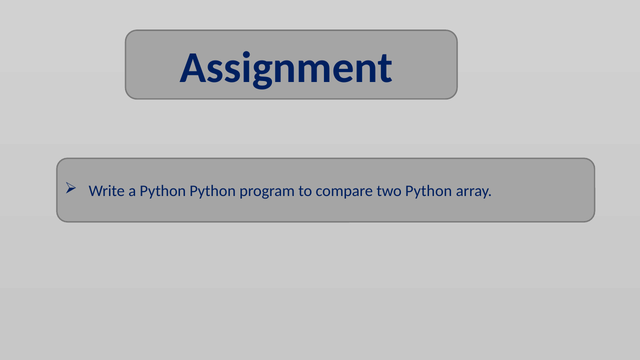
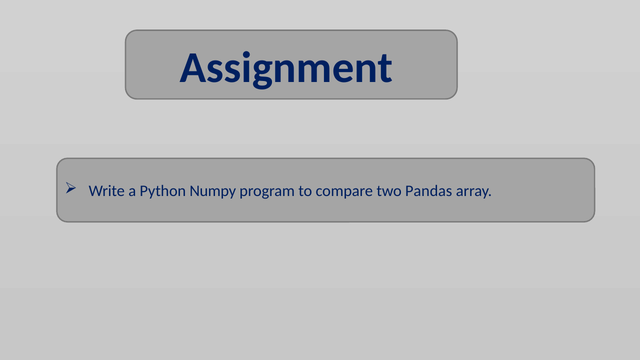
Python Python: Python -> Numpy
two Python: Python -> Pandas
